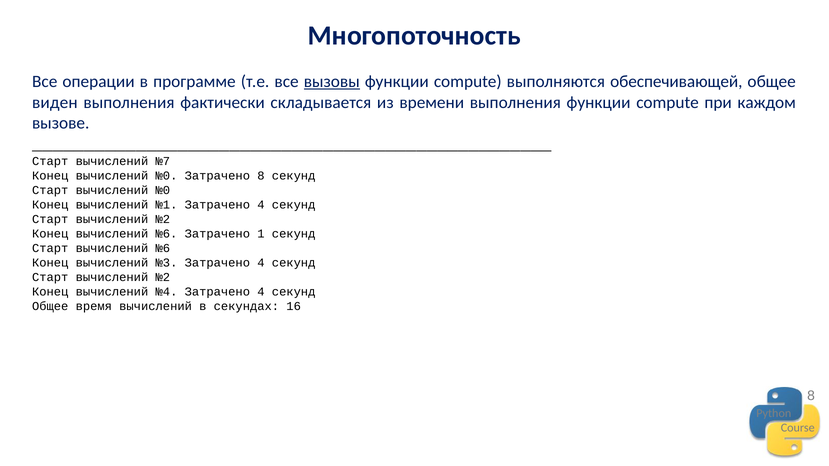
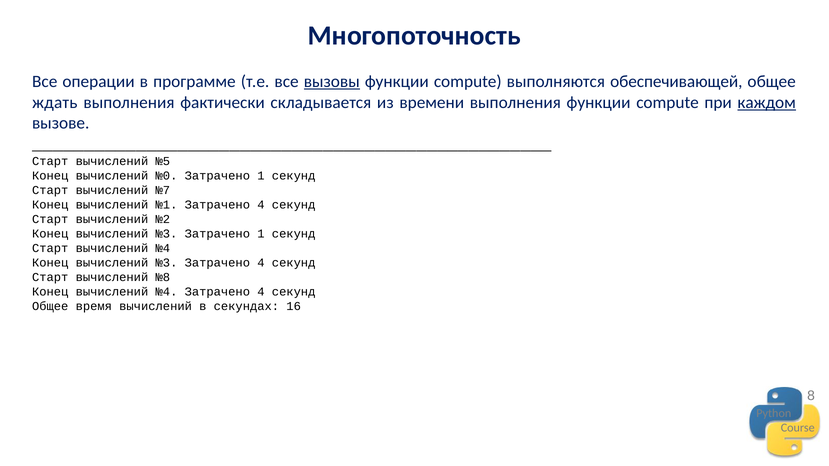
виден: виден -> ждать
каждом underline: none -> present
№7: №7 -> №5
№0 Затрачено 8: 8 -> 1
Старт вычислений №0: №0 -> №7
№6 at (166, 234): №6 -> №3
Старт вычислений №6: №6 -> №4
№2 at (163, 277): №2 -> №8
